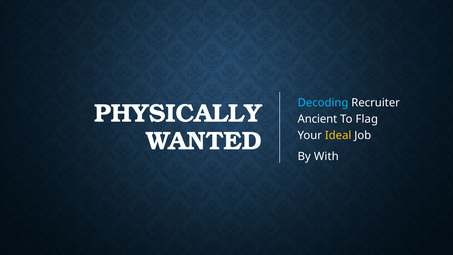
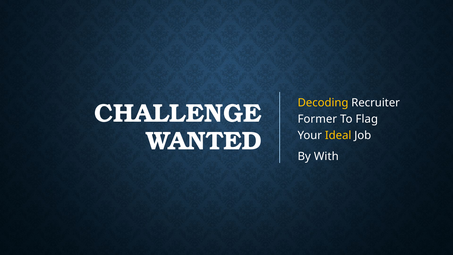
Decoding colour: light blue -> yellow
PHYSICALLY: PHYSICALLY -> CHALLENGE
Ancient: Ancient -> Former
